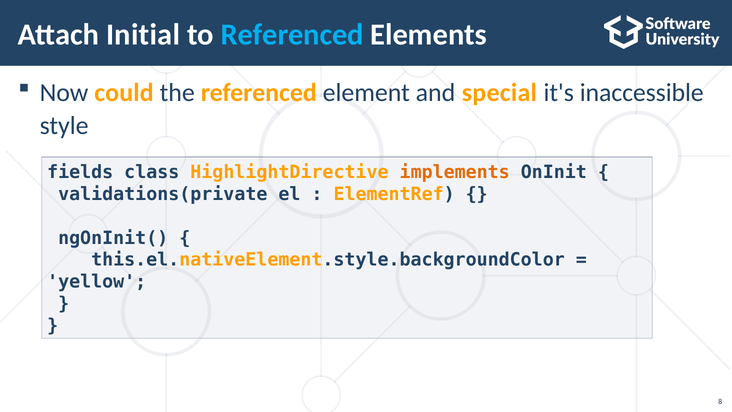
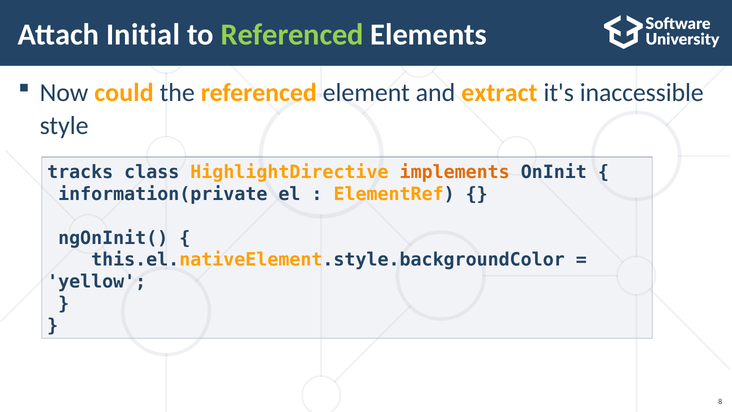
Referenced at (292, 35) colour: light blue -> light green
special: special -> extract
fields: fields -> tracks
validations(private: validations(private -> information(private
